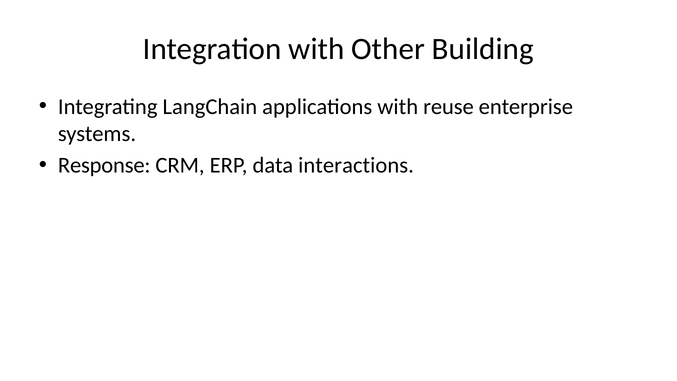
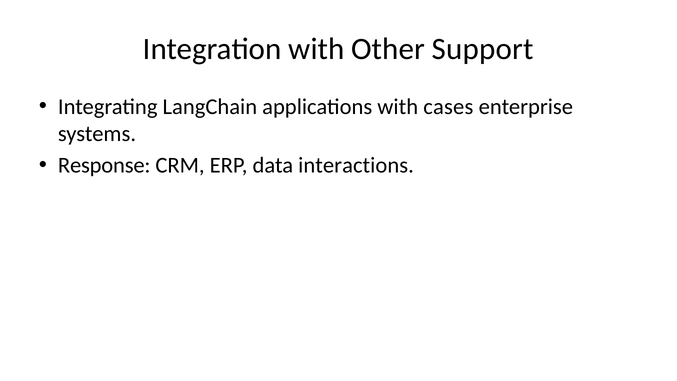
Building: Building -> Support
reuse: reuse -> cases
